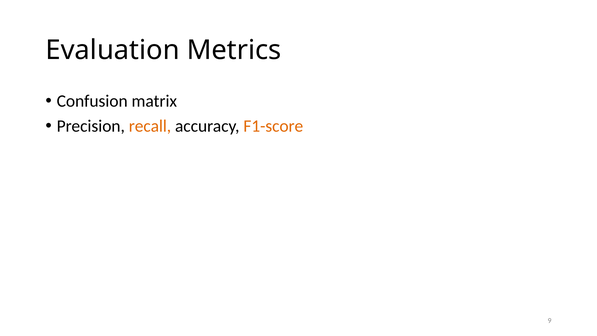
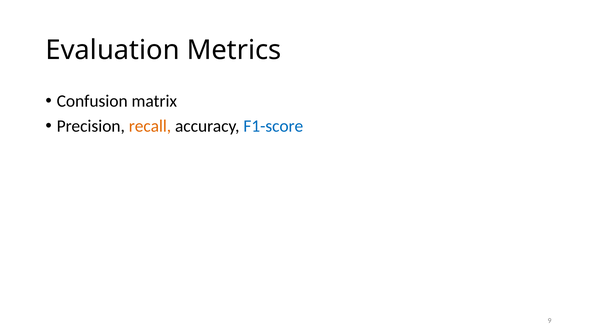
F1-score colour: orange -> blue
